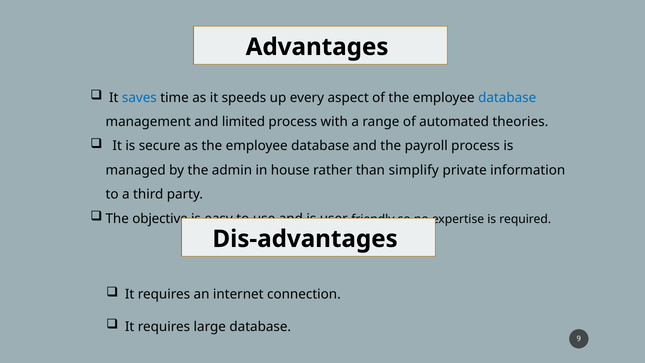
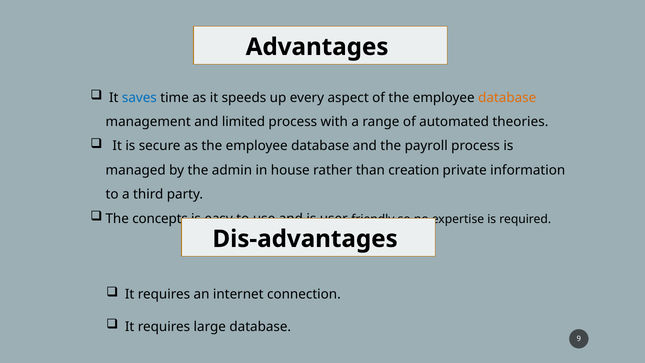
database at (507, 98) colour: blue -> orange
simplify: simplify -> creation
objective: objective -> concepts
